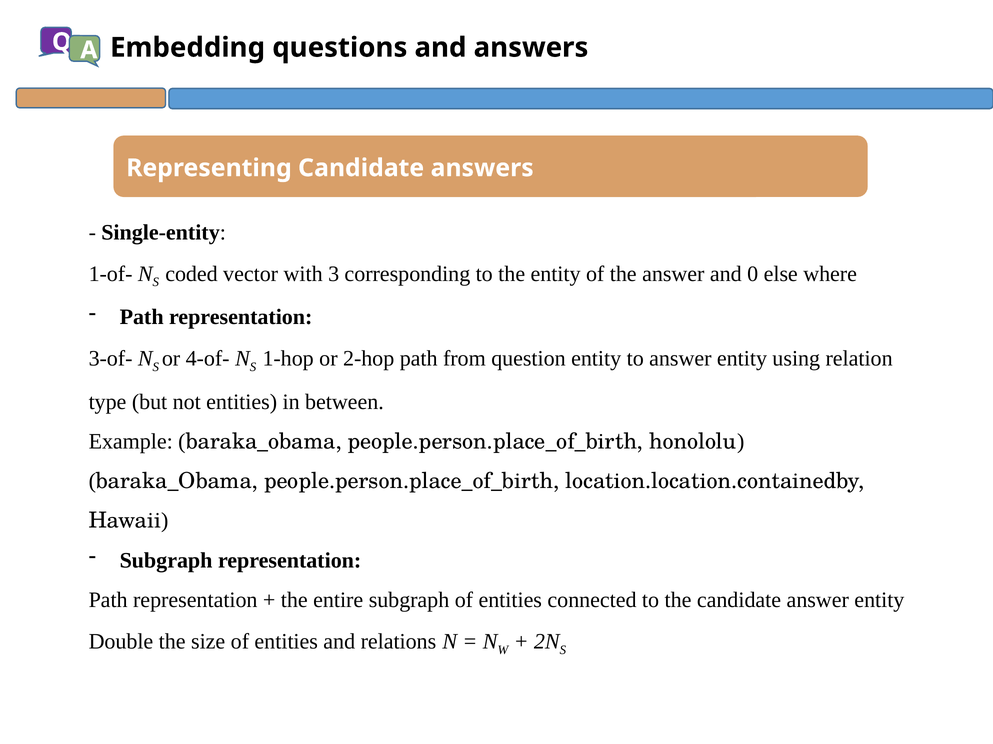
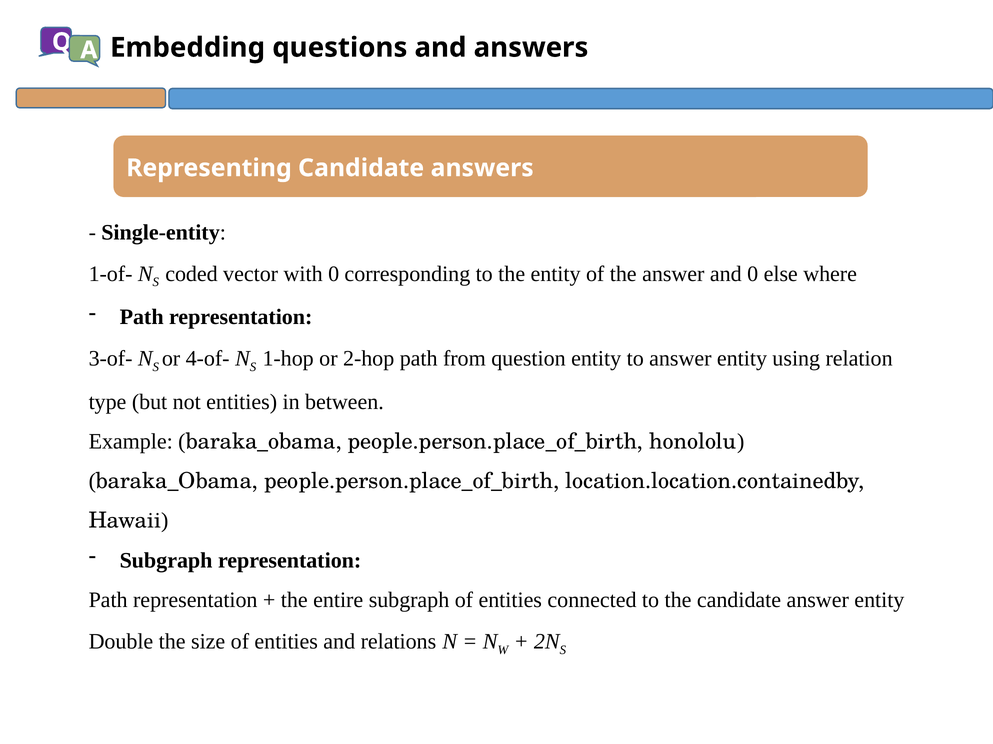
with 3: 3 -> 0
